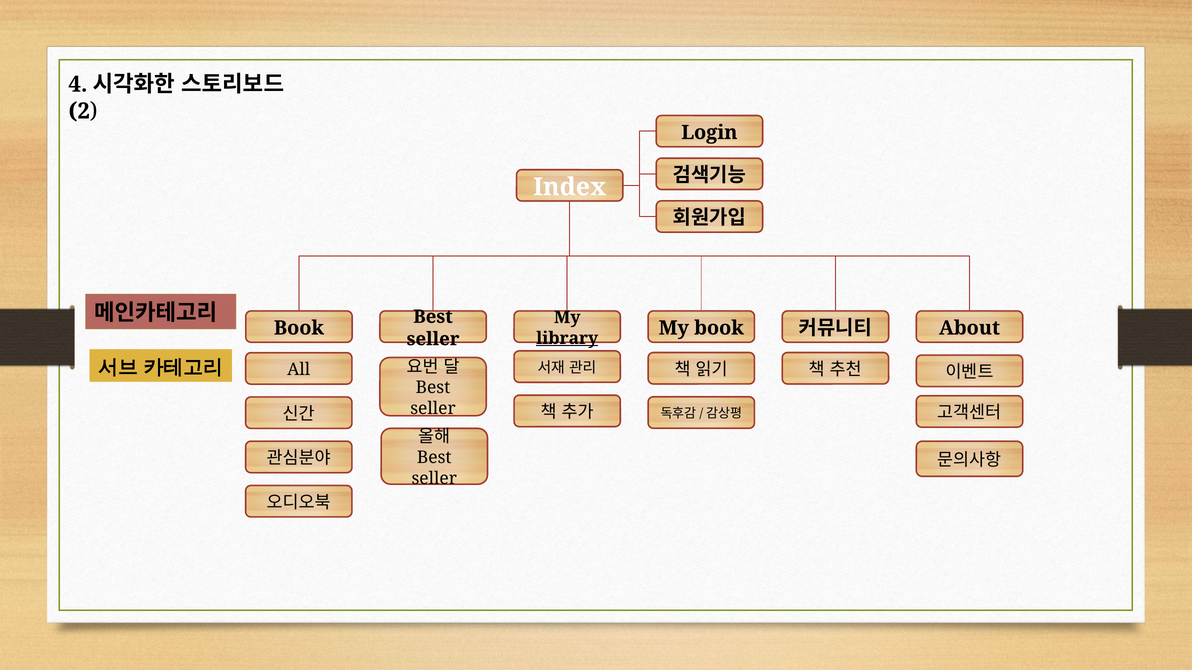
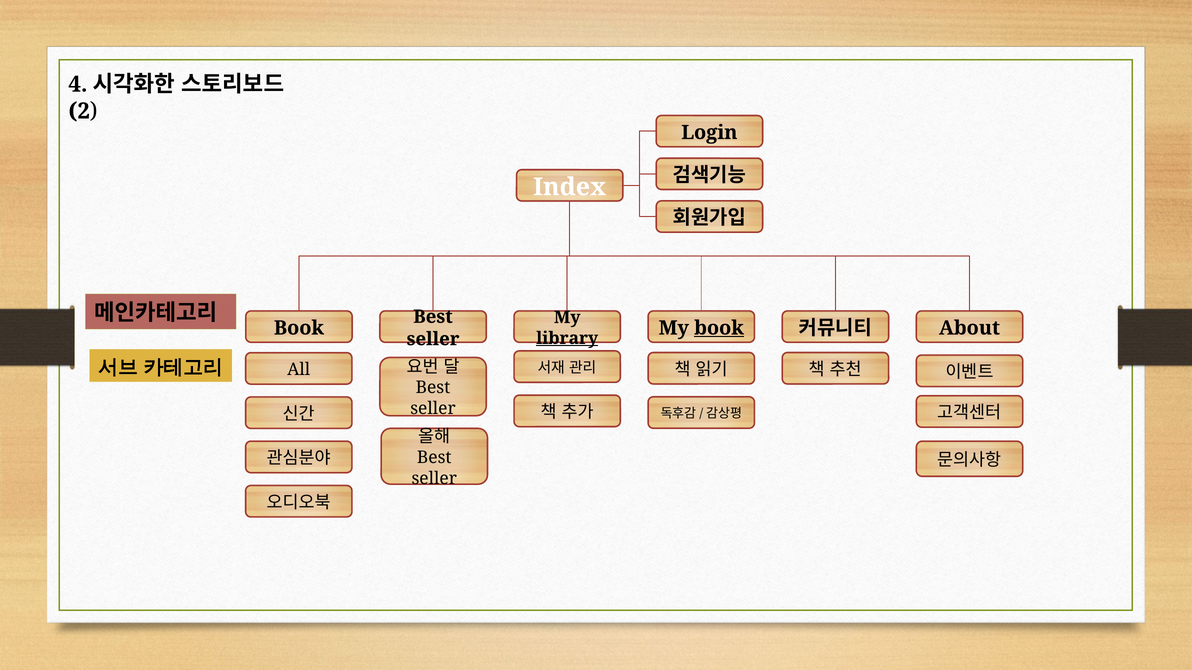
book at (719, 328) underline: none -> present
